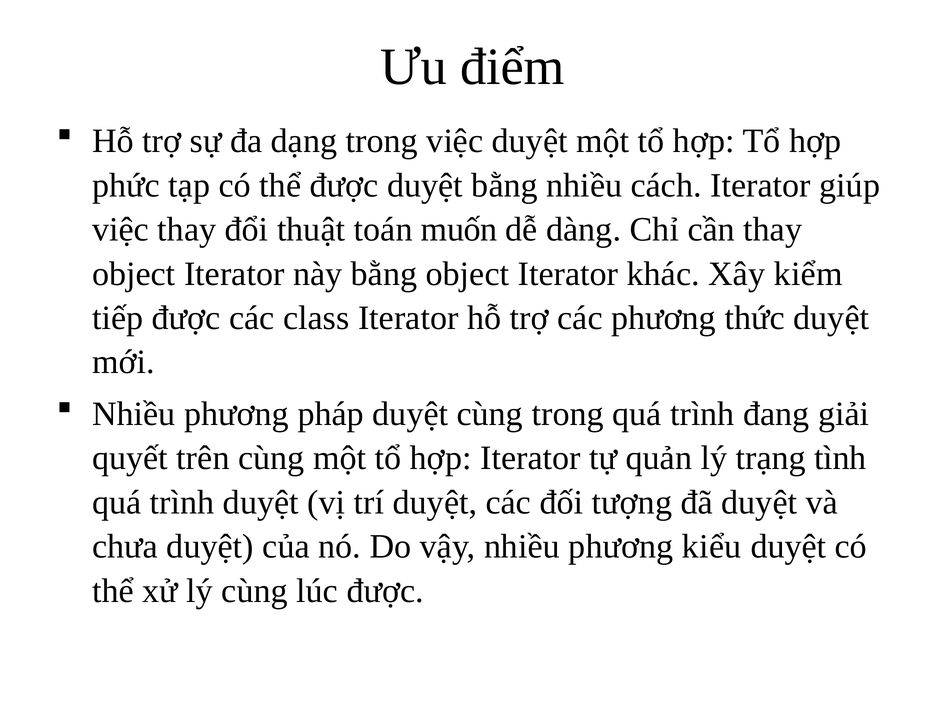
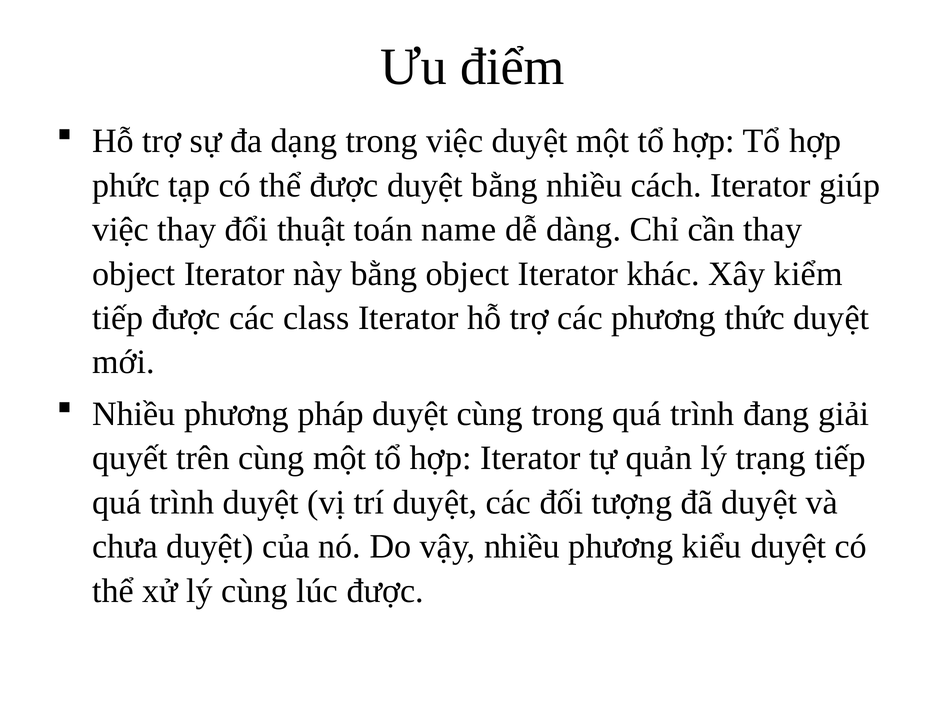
muốn: muốn -> name
trạng tình: tình -> tiếp
